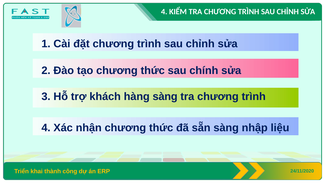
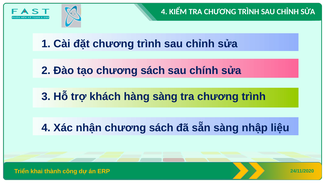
tạo chương thức: thức -> sách
nhận chương thức: thức -> sách
